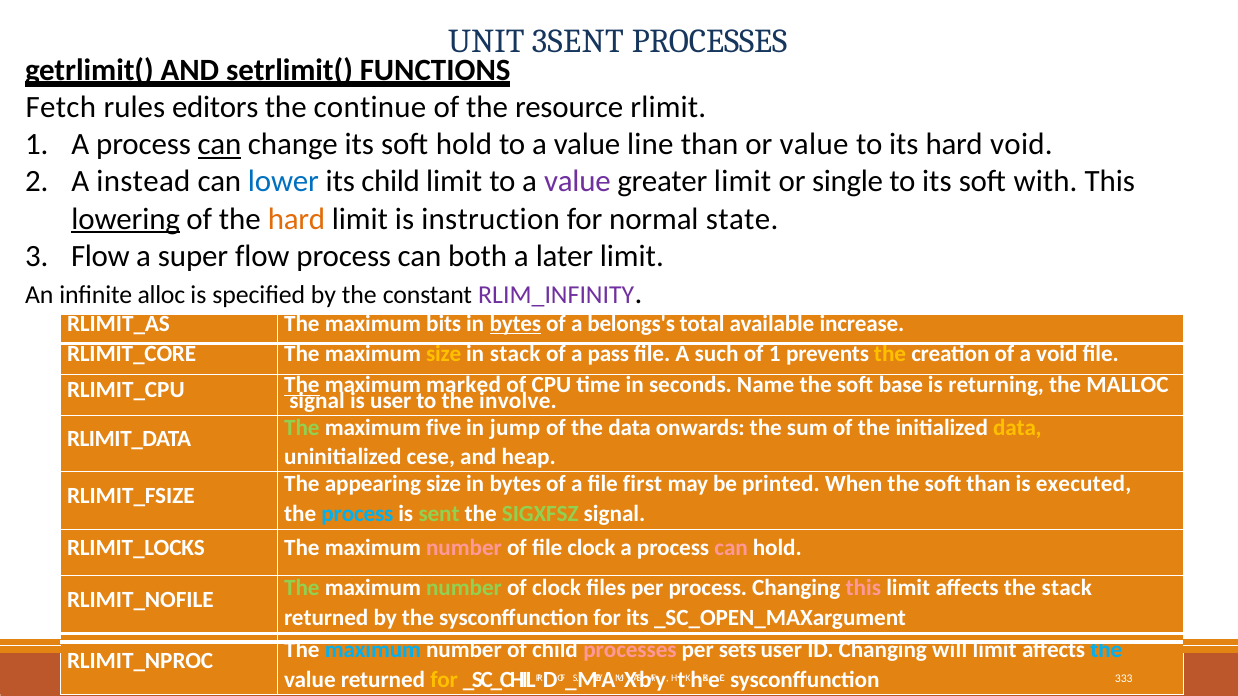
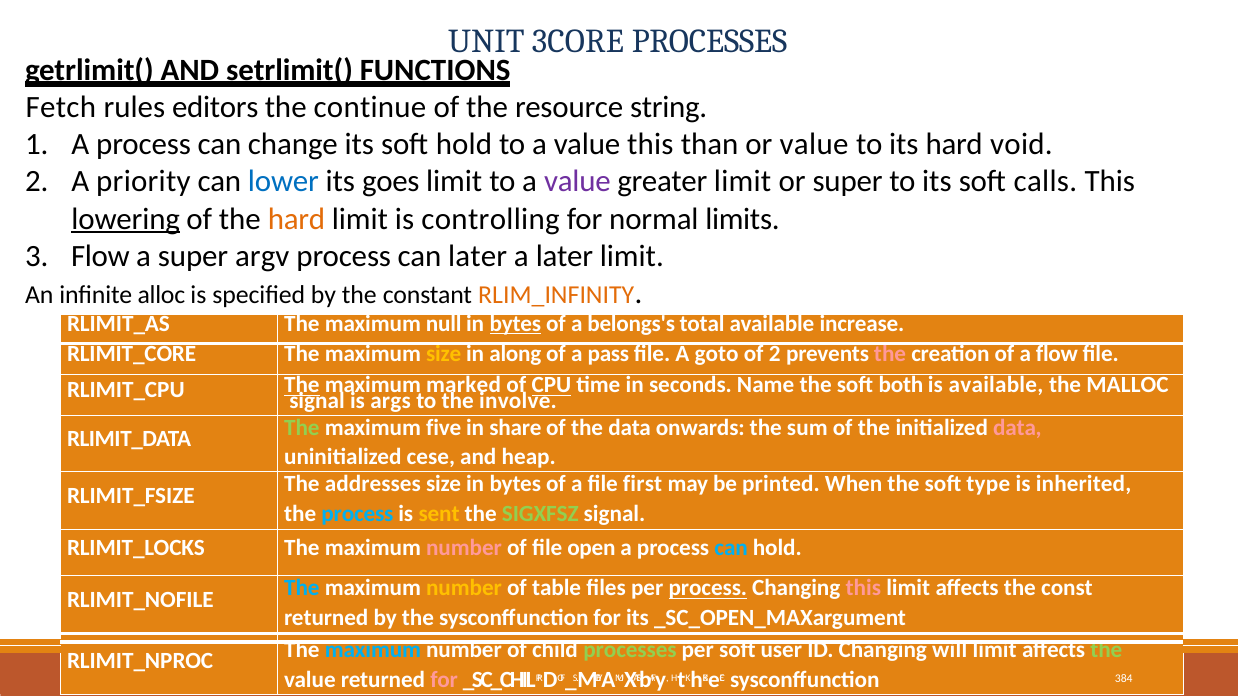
3SENT: 3SENT -> 3CORE
rlimit: rlimit -> string
can at (219, 145) underline: present -> none
value line: line -> this
instead: instead -> priority
its child: child -> goes
or single: single -> super
with: with -> calls
instruction: instruction -> controlling
state: state -> limits
super flow: flow -> argv
can both: both -> later
RLIM_INFINITY colour: purple -> orange
bits: bits -> null
in stack: stack -> along
such: such -> goto
of 1: 1 -> 2
the at (890, 354) colour: yellow -> pink
a void: void -> flow
CPU underline: none -> present
base: base -> both
is returning: returning -> available
is user: user -> args
jump: jump -> share
data at (1017, 429) colour: yellow -> pink
appearing: appearing -> addresses
soft than: than -> type
executed: executed -> inherited
sent colour: light green -> yellow
file clock: clock -> open
can at (731, 548) colour: pink -> light blue
The at (302, 589) colour: light green -> light blue
number at (464, 589) colour: light green -> yellow
of clock: clock -> table
process at (708, 589) underline: none -> present
the stack: stack -> const
processes at (630, 650) colour: pink -> light green
per sets: sets -> soft
the at (1106, 650) colour: light blue -> light green
for at (444, 680) colour: yellow -> pink
333: 333 -> 384
